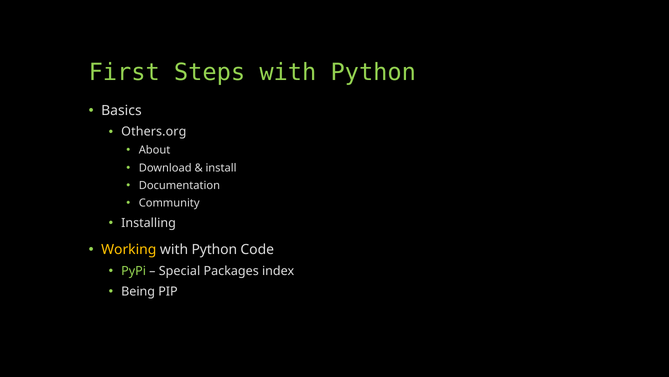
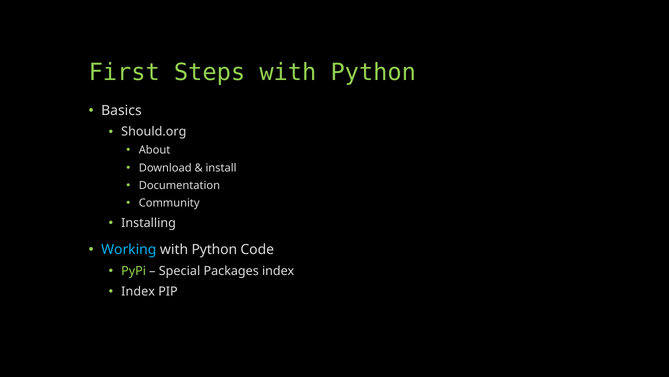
Others.org: Others.org -> Should.org
Working colour: yellow -> light blue
Being at (138, 291): Being -> Index
